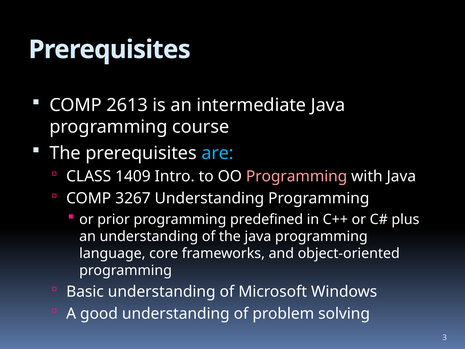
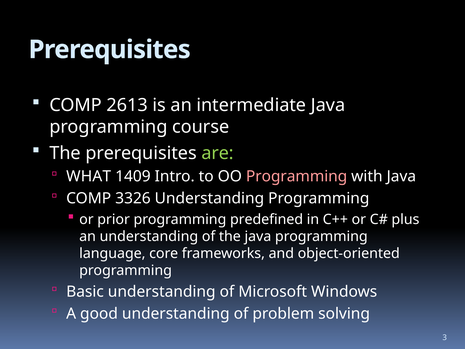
are colour: light blue -> light green
CLASS: CLASS -> WHAT
3267: 3267 -> 3326
